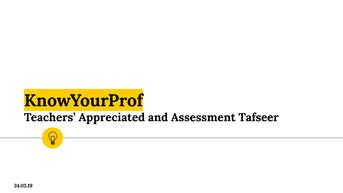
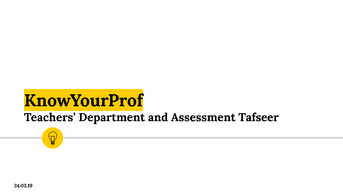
Appreciated: Appreciated -> Department
